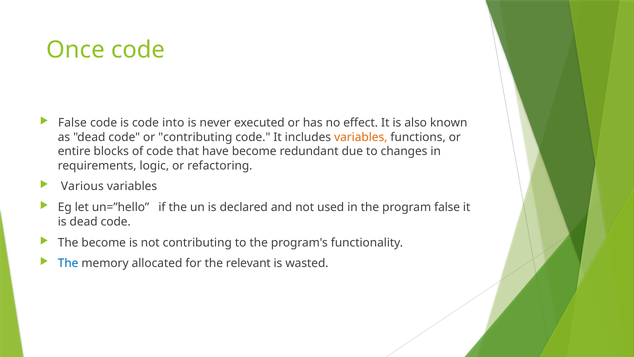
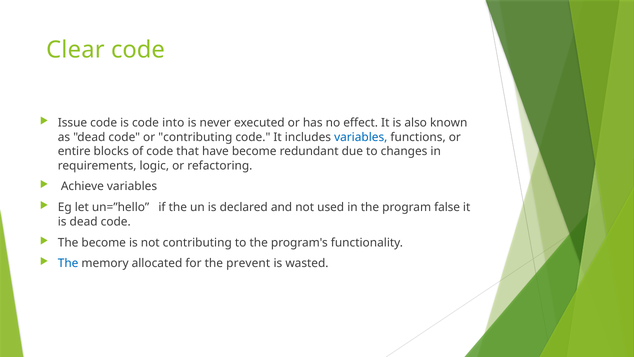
Once: Once -> Clear
False at (72, 123): False -> Issue
variables at (361, 137) colour: orange -> blue
Various: Various -> Achieve
relevant: relevant -> prevent
